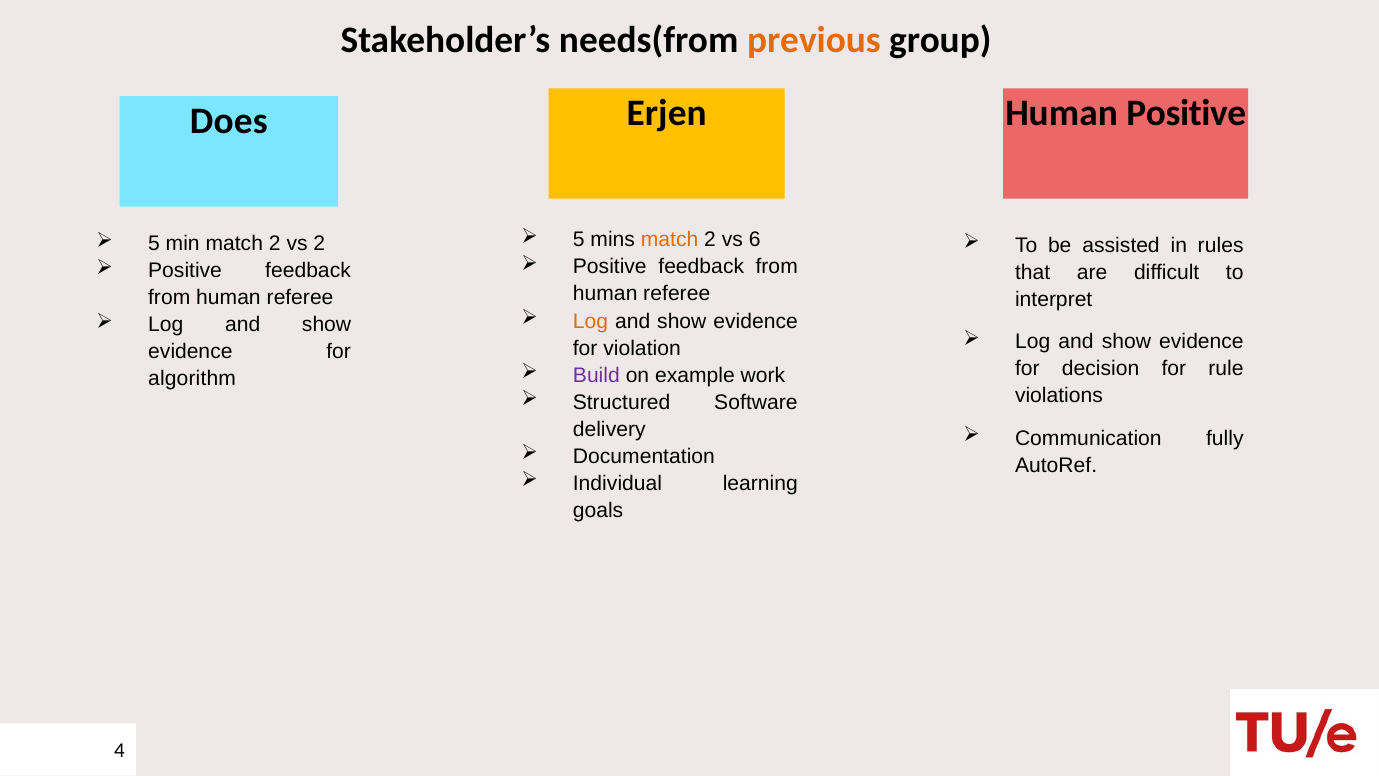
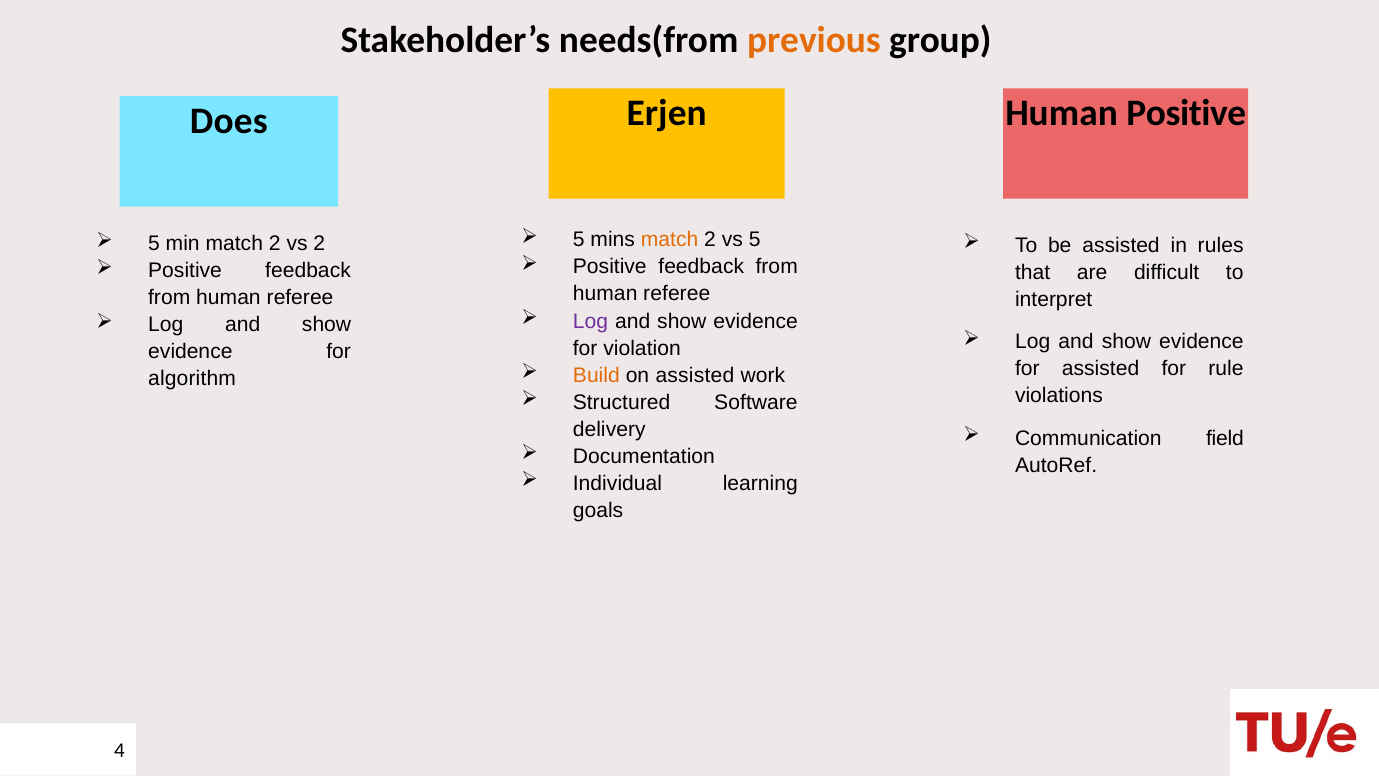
vs 6: 6 -> 5
Log at (591, 321) colour: orange -> purple
for decision: decision -> assisted
Build colour: purple -> orange
on example: example -> assisted
fully: fully -> field
